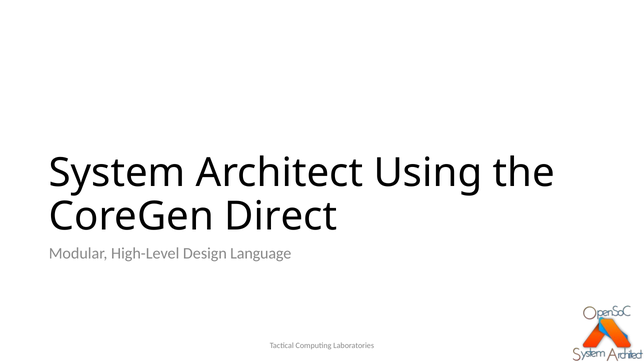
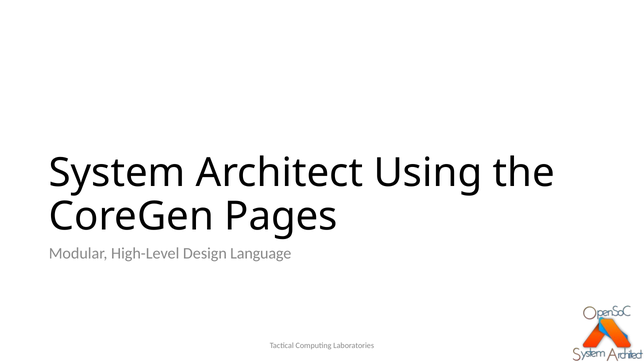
Direct: Direct -> Pages
